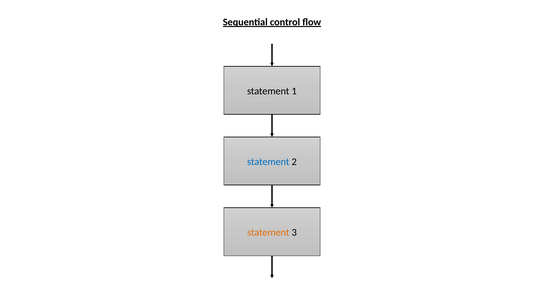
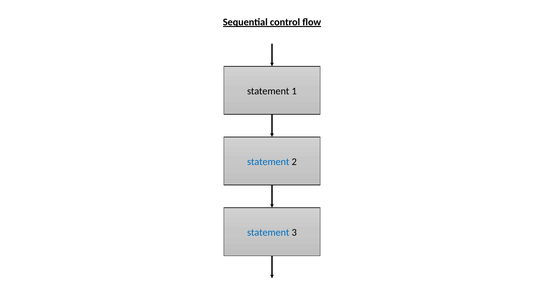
statement at (268, 232) colour: orange -> blue
